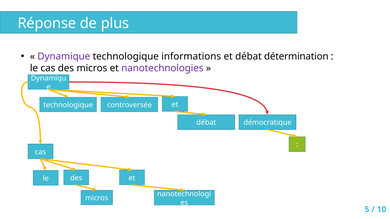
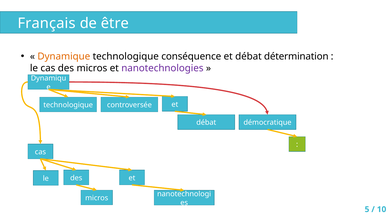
Réponse: Réponse -> Français
plus: plus -> être
Dynamique colour: purple -> orange
informations: informations -> conséquence
